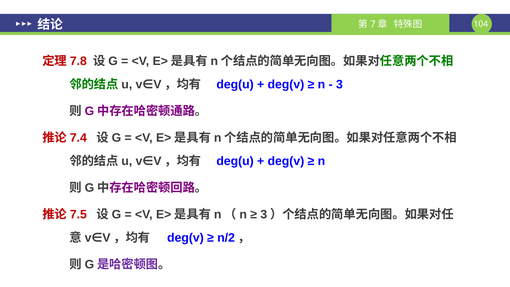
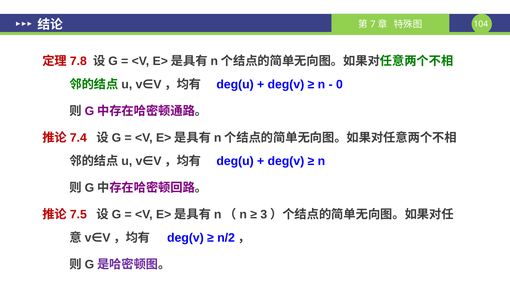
3: 3 -> 0
